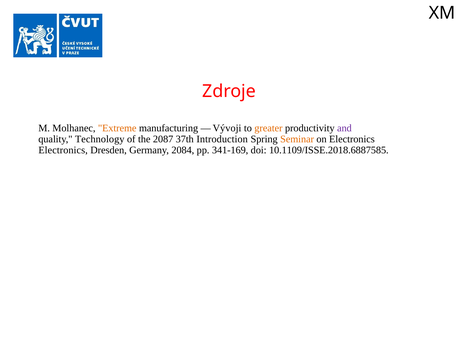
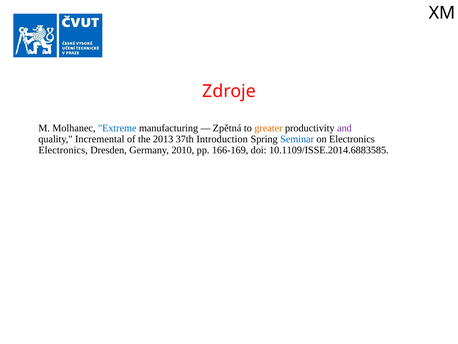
Extreme colour: orange -> blue
Vývoji: Vývoji -> Zpětná
Technology: Technology -> Incremental
2087: 2087 -> 2013
Seminar colour: orange -> blue
2084: 2084 -> 2010
341-169: 341-169 -> 166-169
10.1109/ISSE.2018.6887585: 10.1109/ISSE.2018.6887585 -> 10.1109/ISSE.2014.6883585
